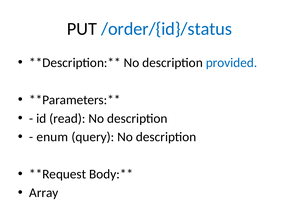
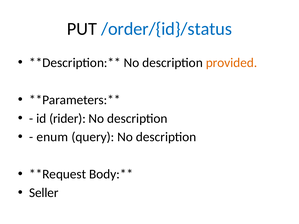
provided colour: blue -> orange
read: read -> rider
Array: Array -> Seller
